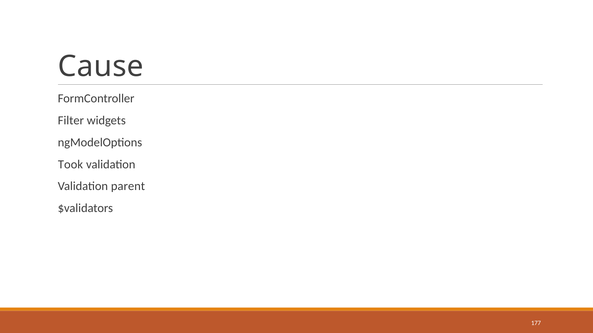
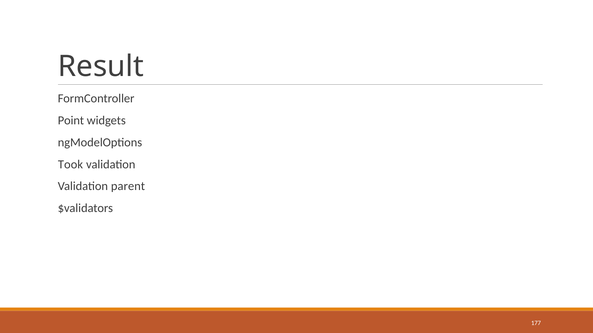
Cause: Cause -> Result
Filter: Filter -> Point
